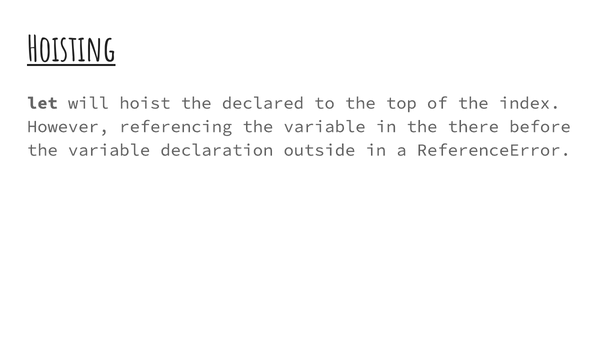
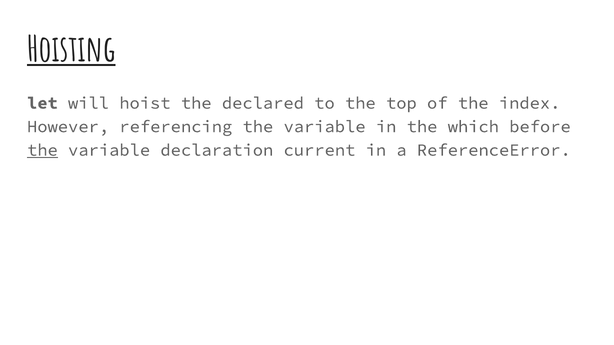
there: there -> which
the at (42, 150) underline: none -> present
outside: outside -> current
